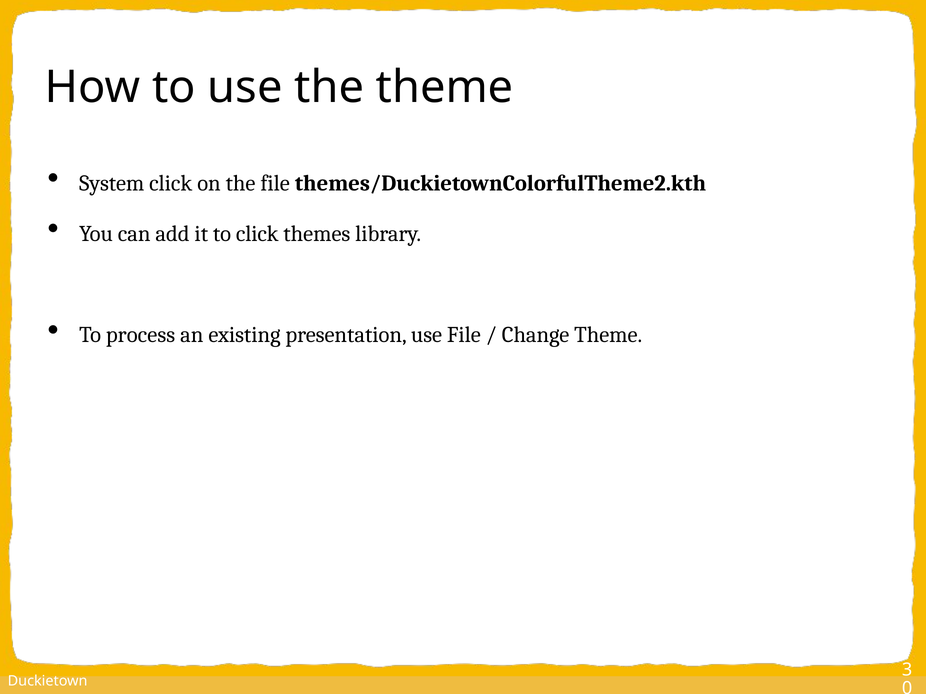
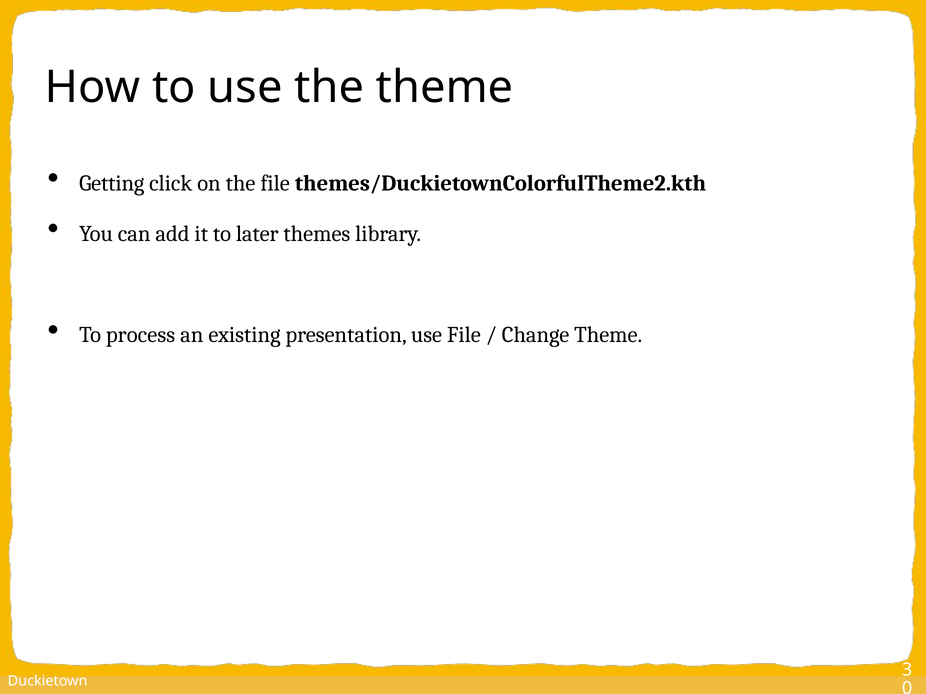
System: System -> Getting
to click: click -> later
